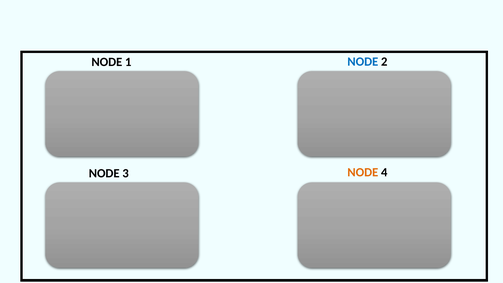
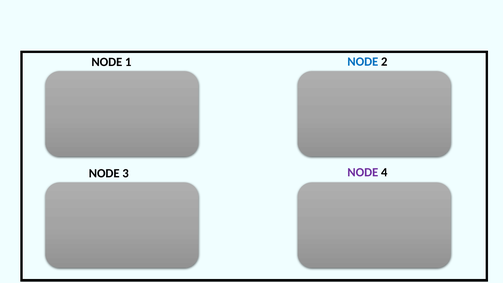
NODE at (363, 172) colour: orange -> purple
